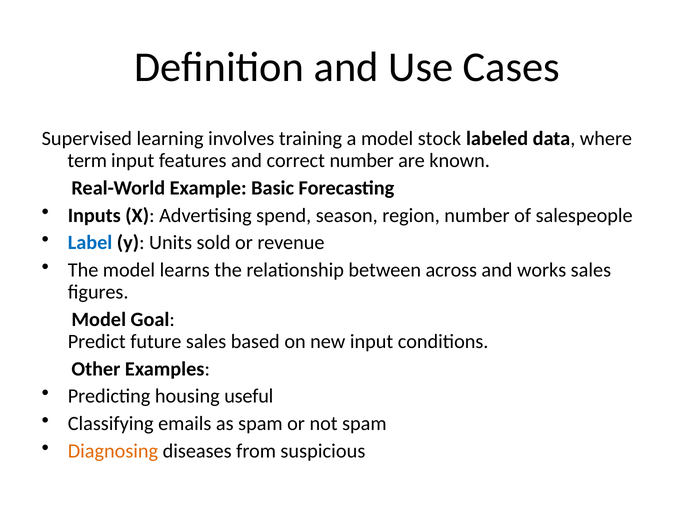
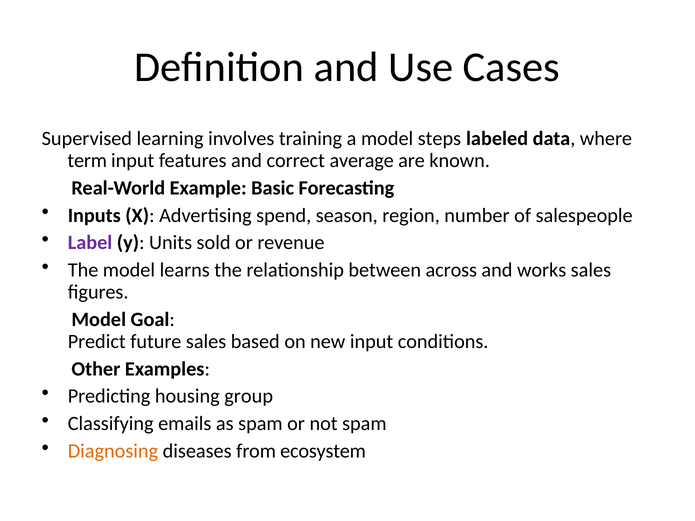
stock: stock -> steps
correct number: number -> average
Label colour: blue -> purple
useful: useful -> group
suspicious: suspicious -> ecosystem
